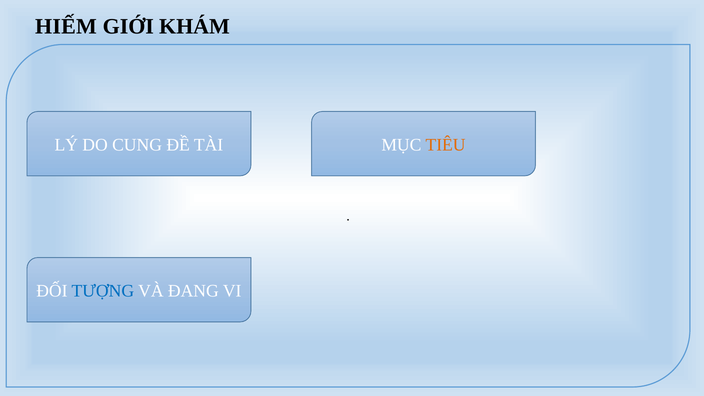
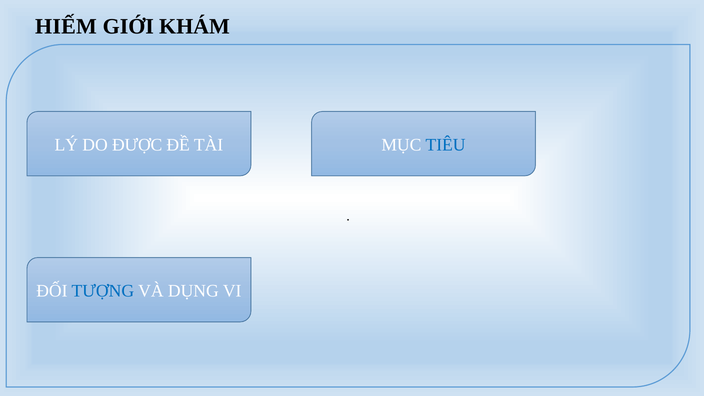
CUNG: CUNG -> ĐƯỢC
TIÊU colour: orange -> blue
ĐANG: ĐANG -> DỤNG
